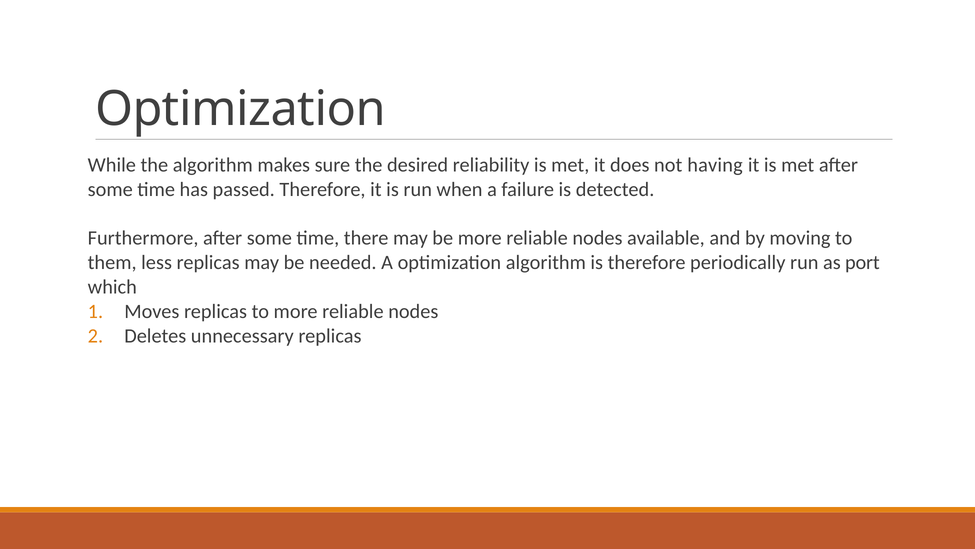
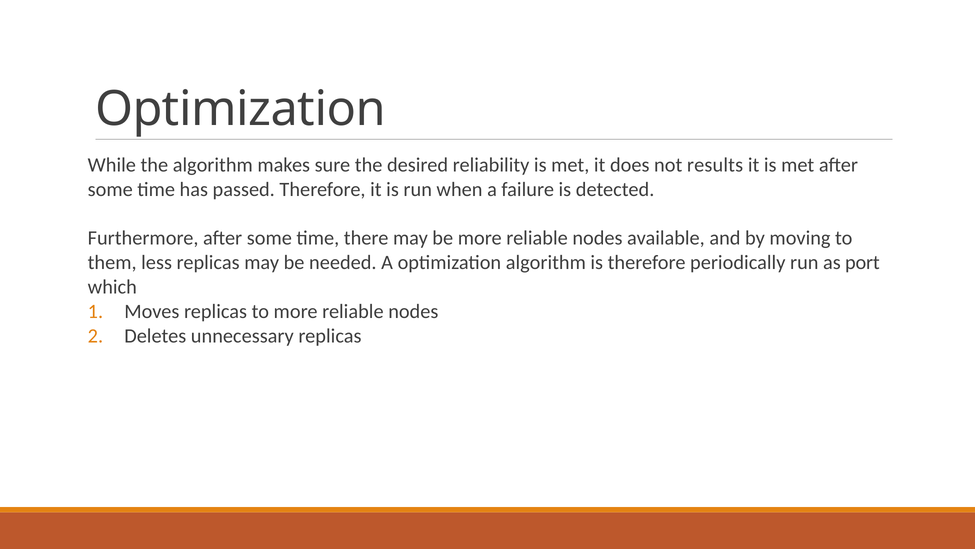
having: having -> results
